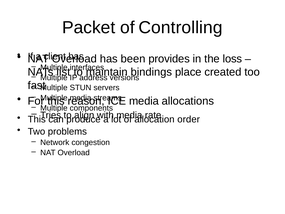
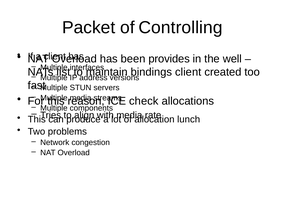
loss: loss -> well
bindings place: place -> client
media at (144, 101): media -> check
order: order -> lunch
